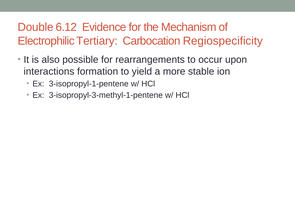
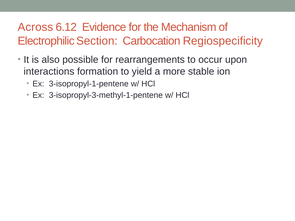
Double: Double -> Across
Tertiary: Tertiary -> Section
